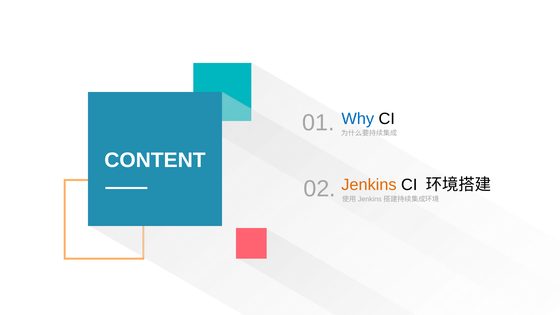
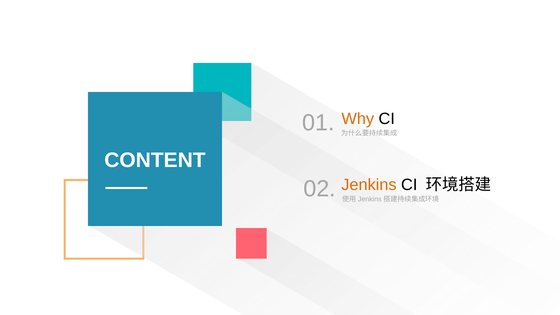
Why colour: blue -> orange
